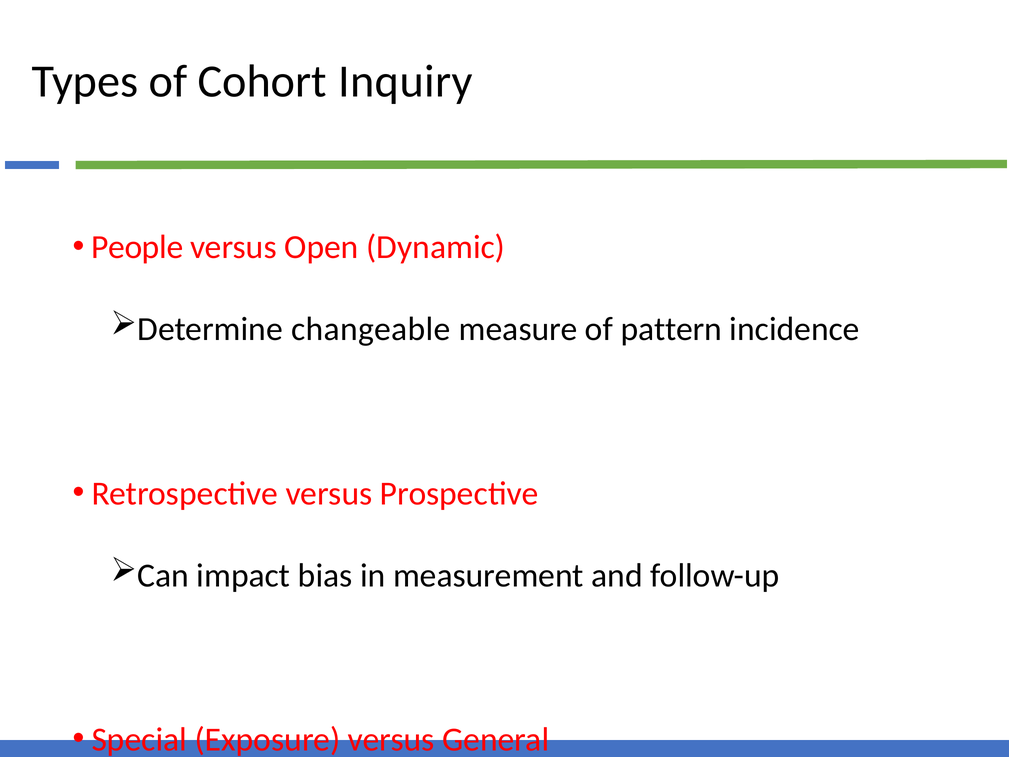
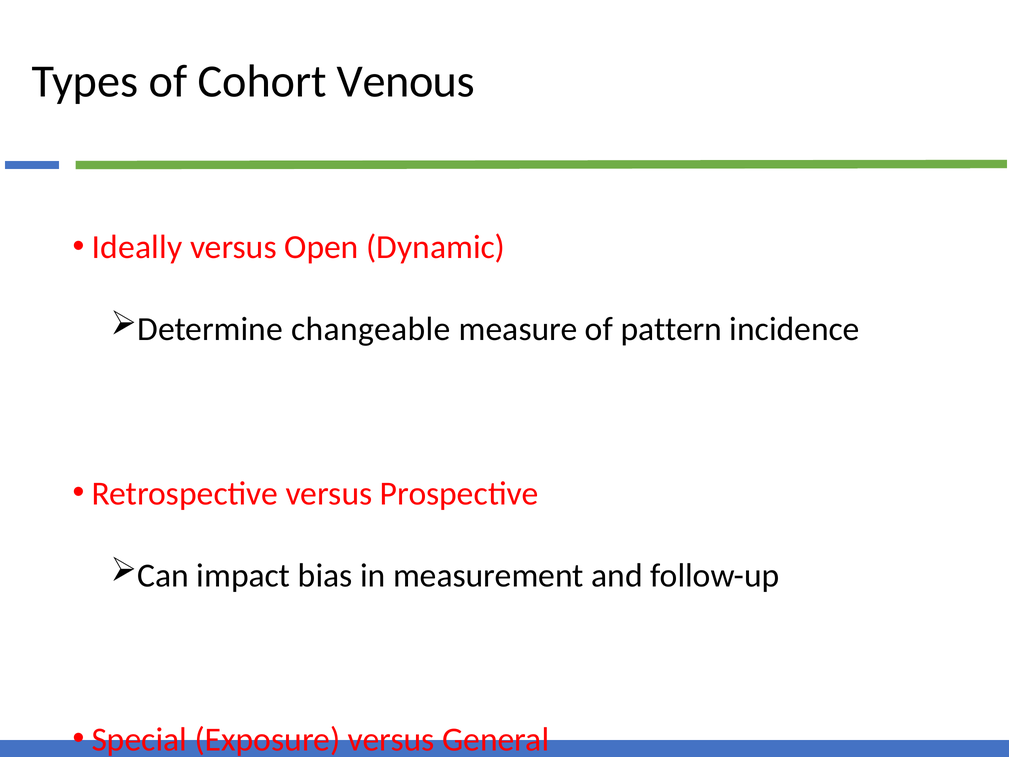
Inquiry: Inquiry -> Venous
People: People -> Ideally
